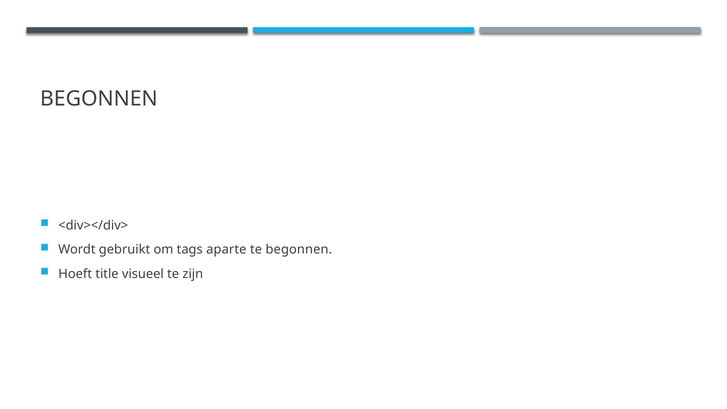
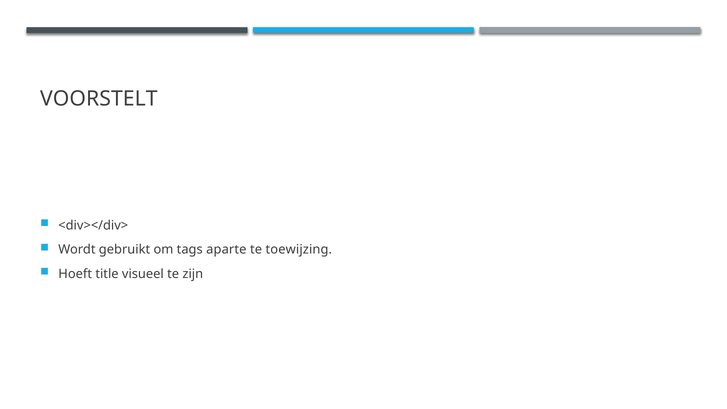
BEGONNEN at (99, 99): BEGONNEN -> VOORSTELT
te begonnen: begonnen -> toewijzing
